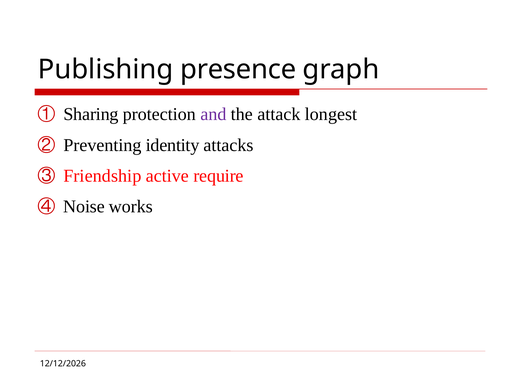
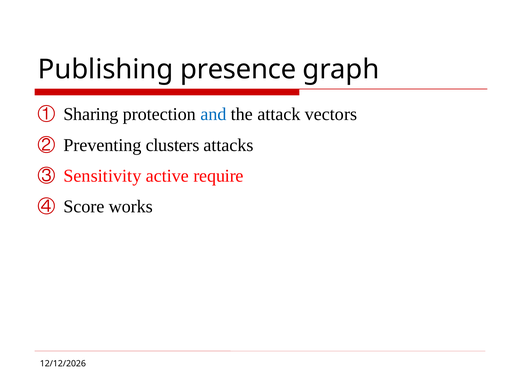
and colour: purple -> blue
longest: longest -> vectors
identity: identity -> clusters
Friendship: Friendship -> Sensitivity
Noise: Noise -> Score
